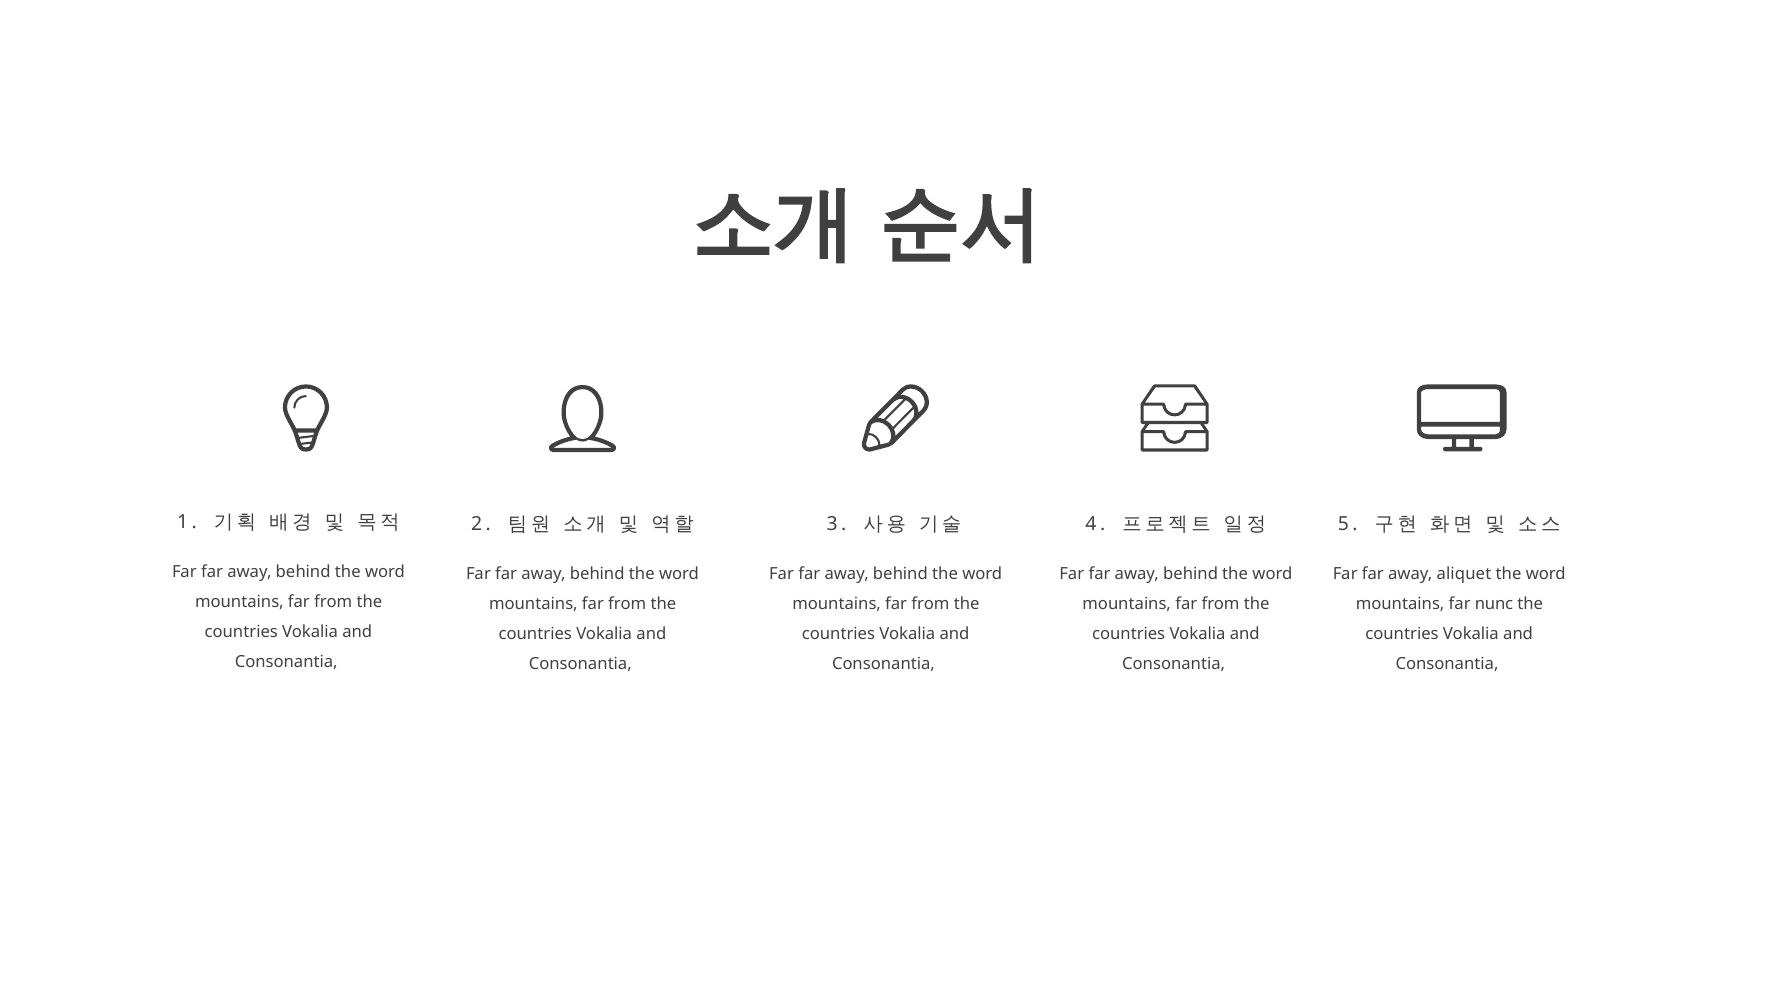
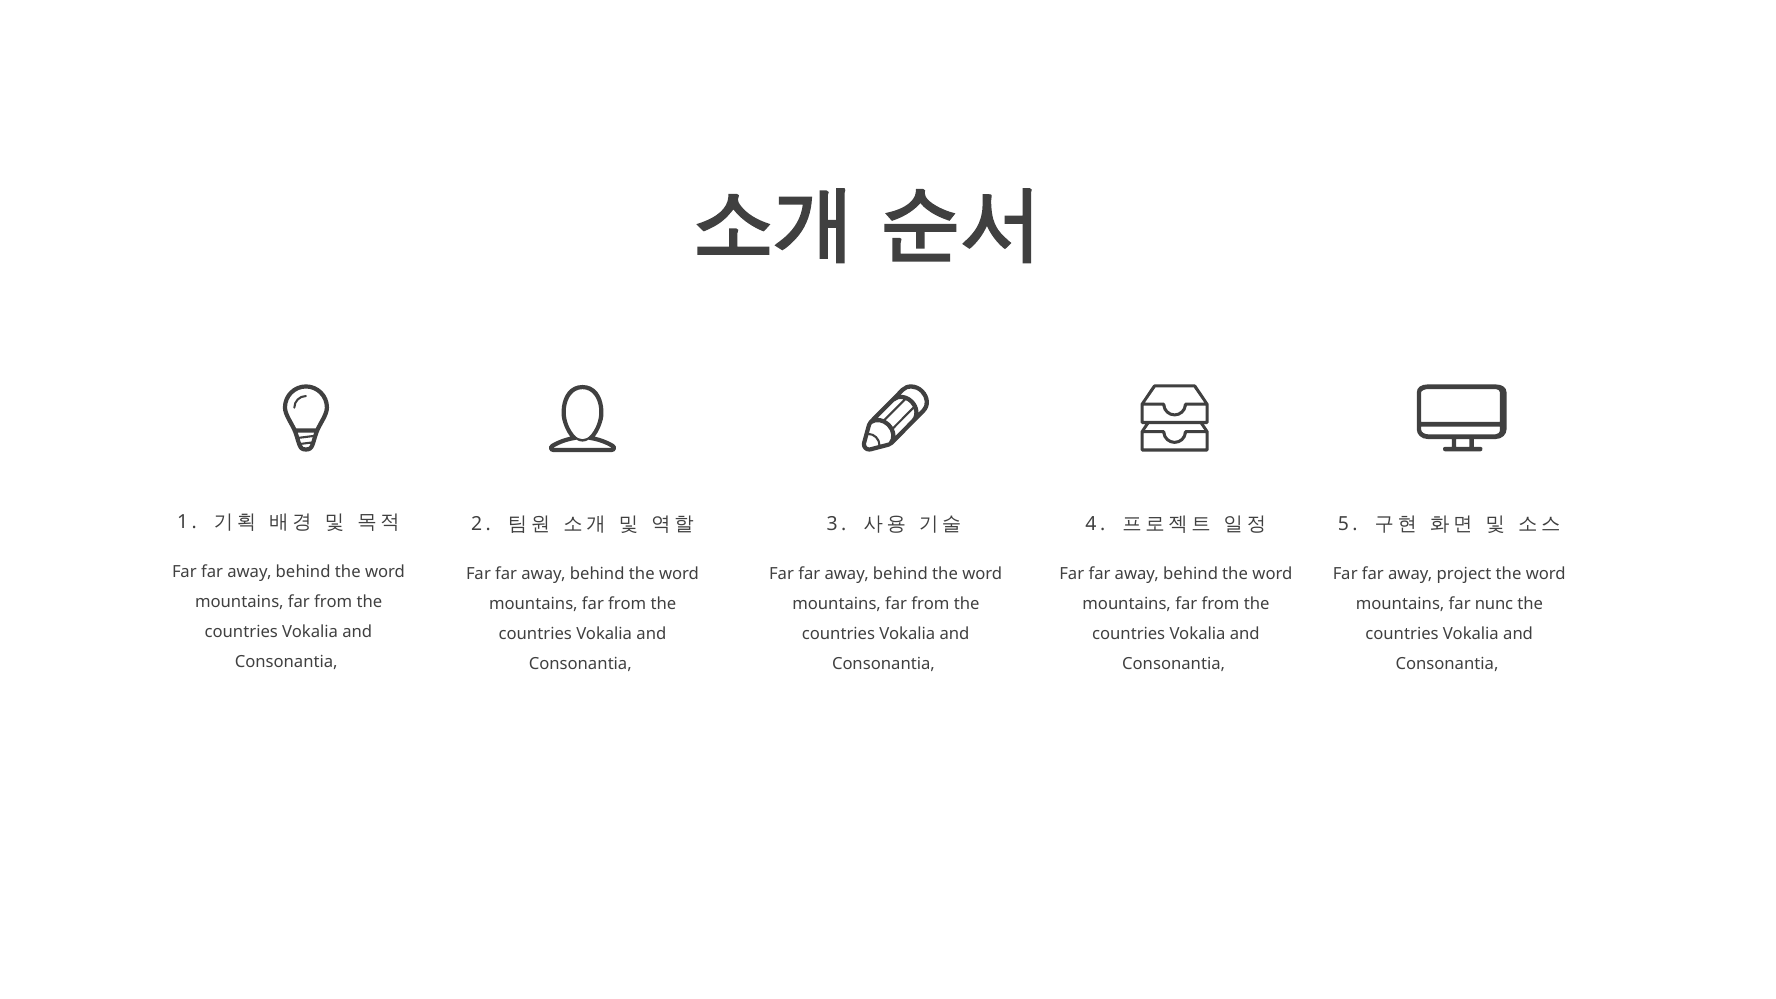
aliquet: aliquet -> project
